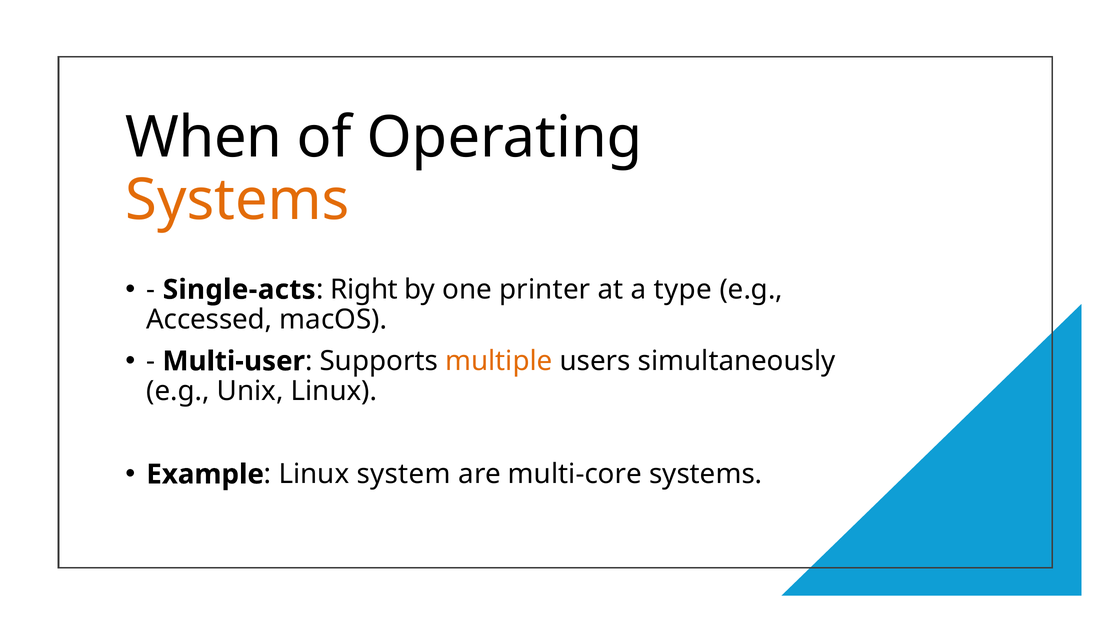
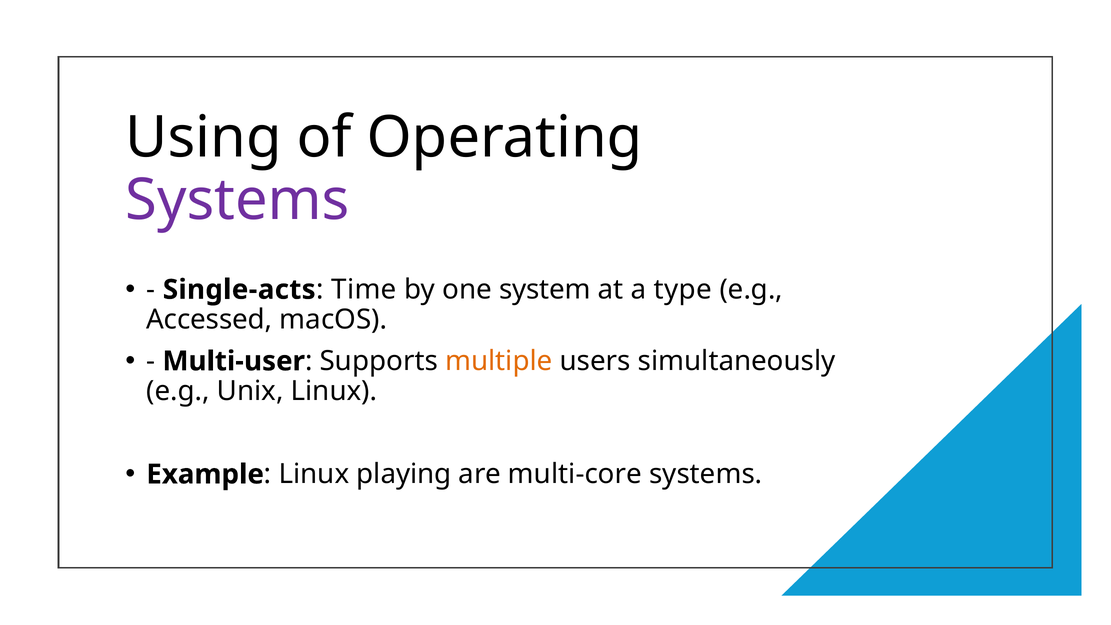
When: When -> Using
Systems at (238, 200) colour: orange -> purple
Right: Right -> Time
printer: printer -> system
system: system -> playing
